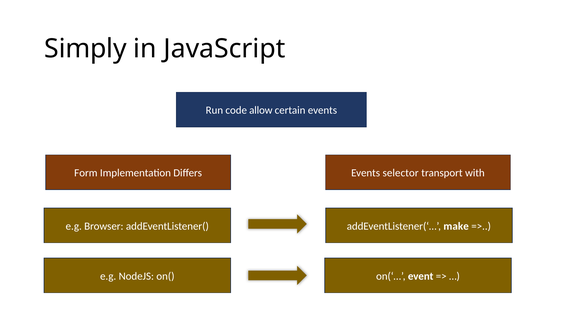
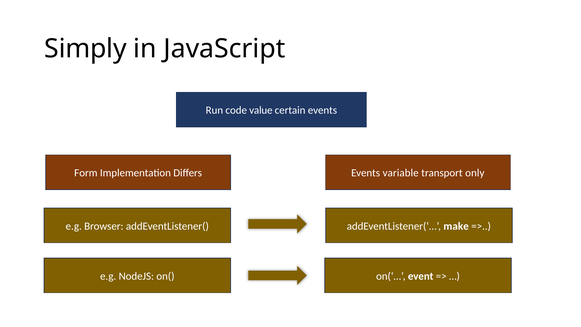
allow: allow -> value
selector: selector -> variable
with: with -> only
